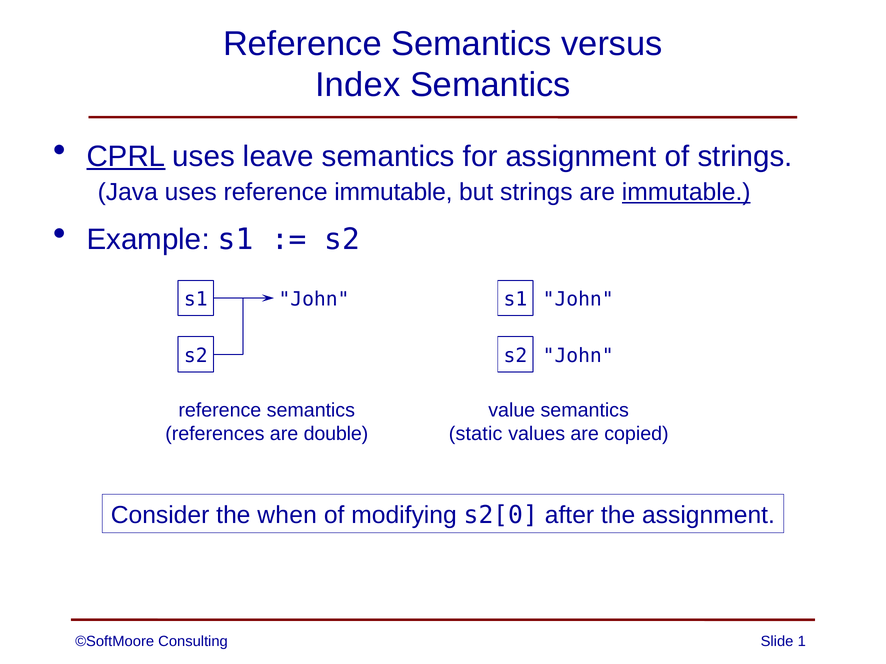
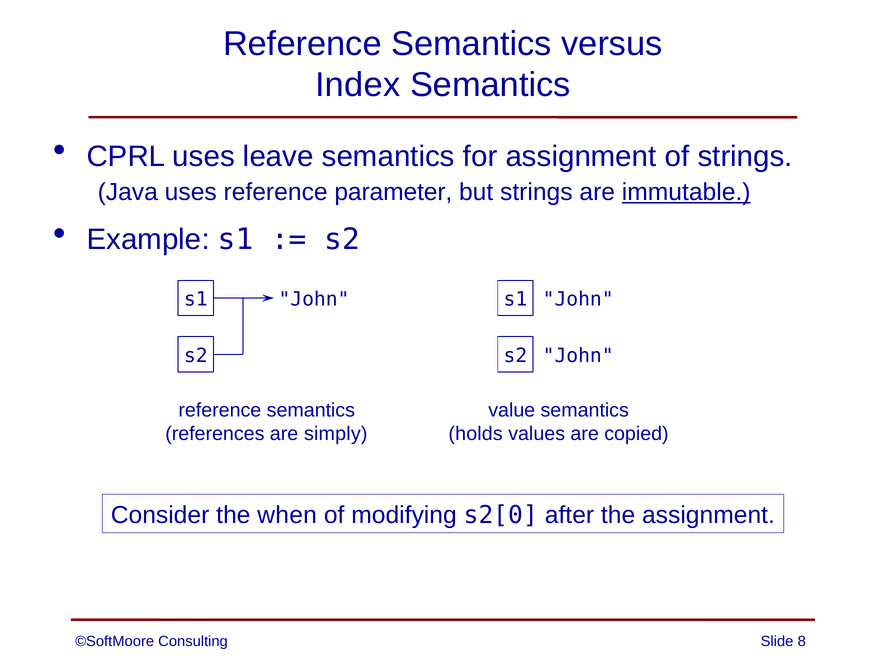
CPRL underline: present -> none
reference immutable: immutable -> parameter
double: double -> simply
static: static -> holds
1: 1 -> 8
